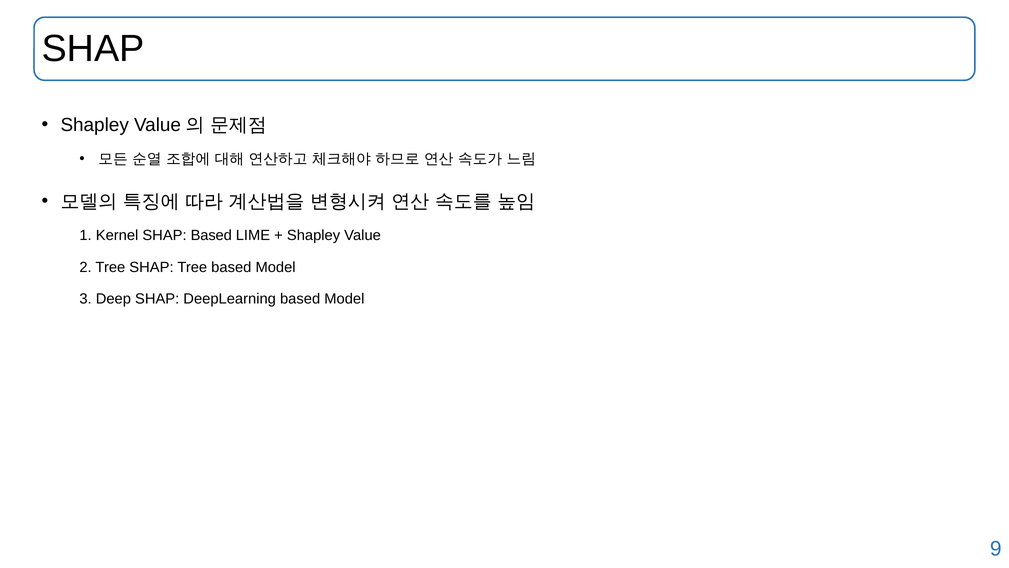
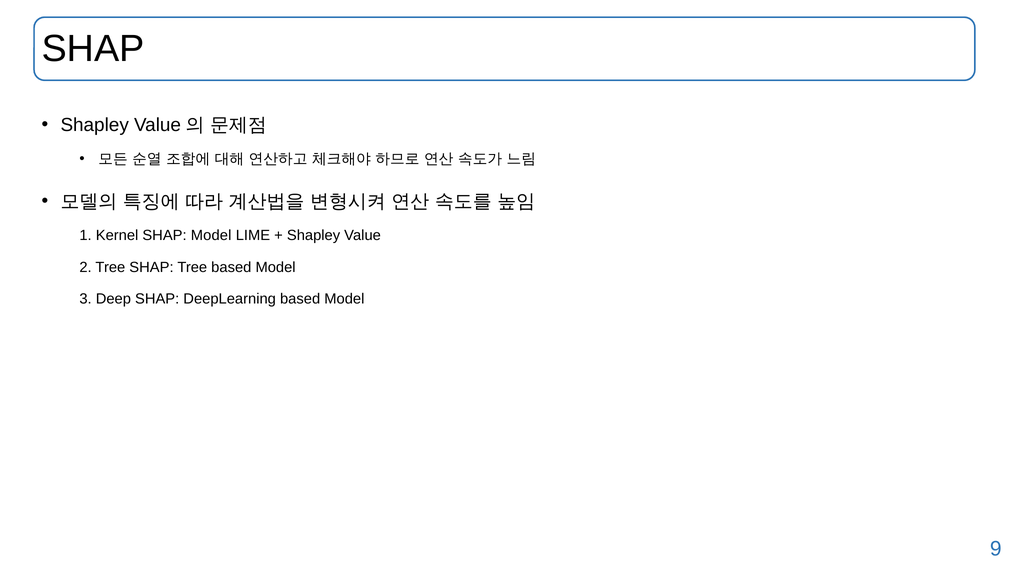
SHAP Based: Based -> Model
